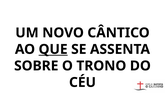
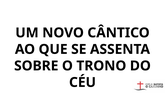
QUE underline: present -> none
